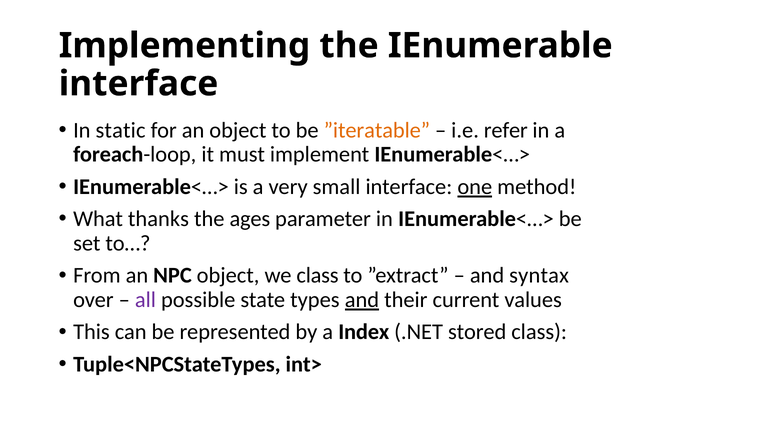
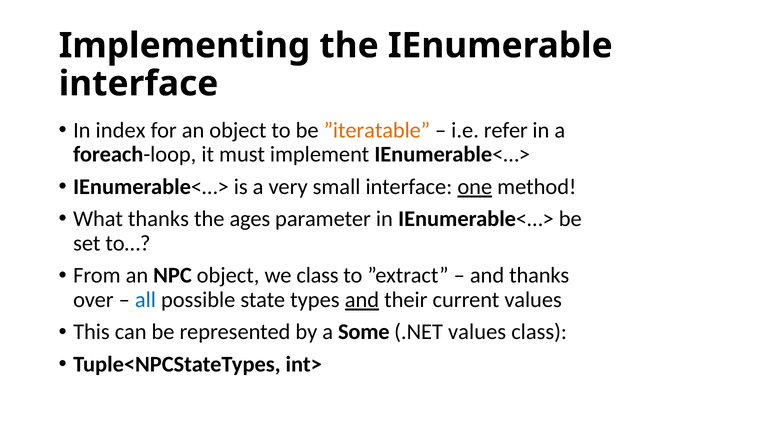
static: static -> index
and syntax: syntax -> thanks
all colour: purple -> blue
Index: Index -> Some
.NET stored: stored -> values
